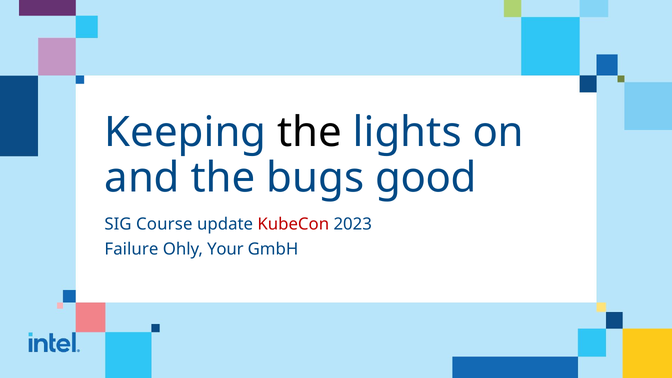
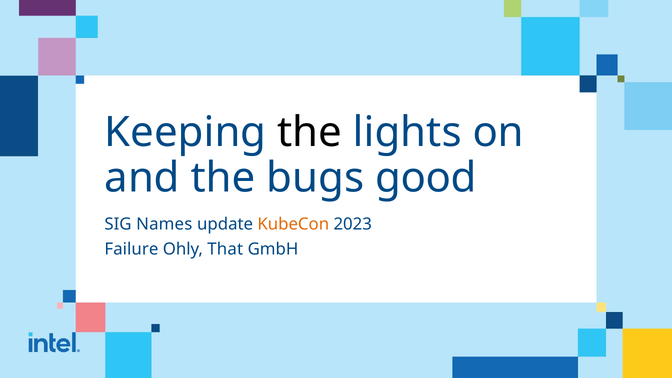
Course: Course -> Names
KubeCon colour: red -> orange
Your: Your -> That
